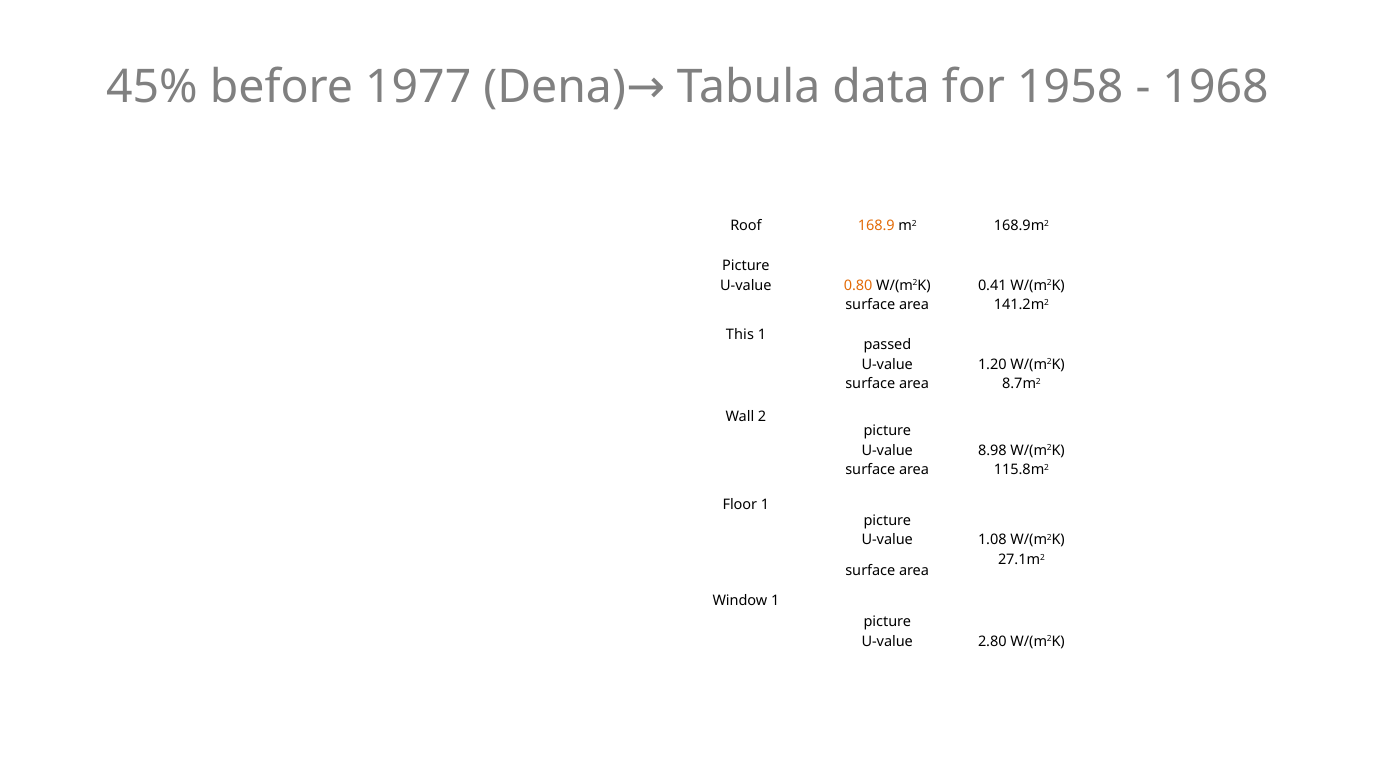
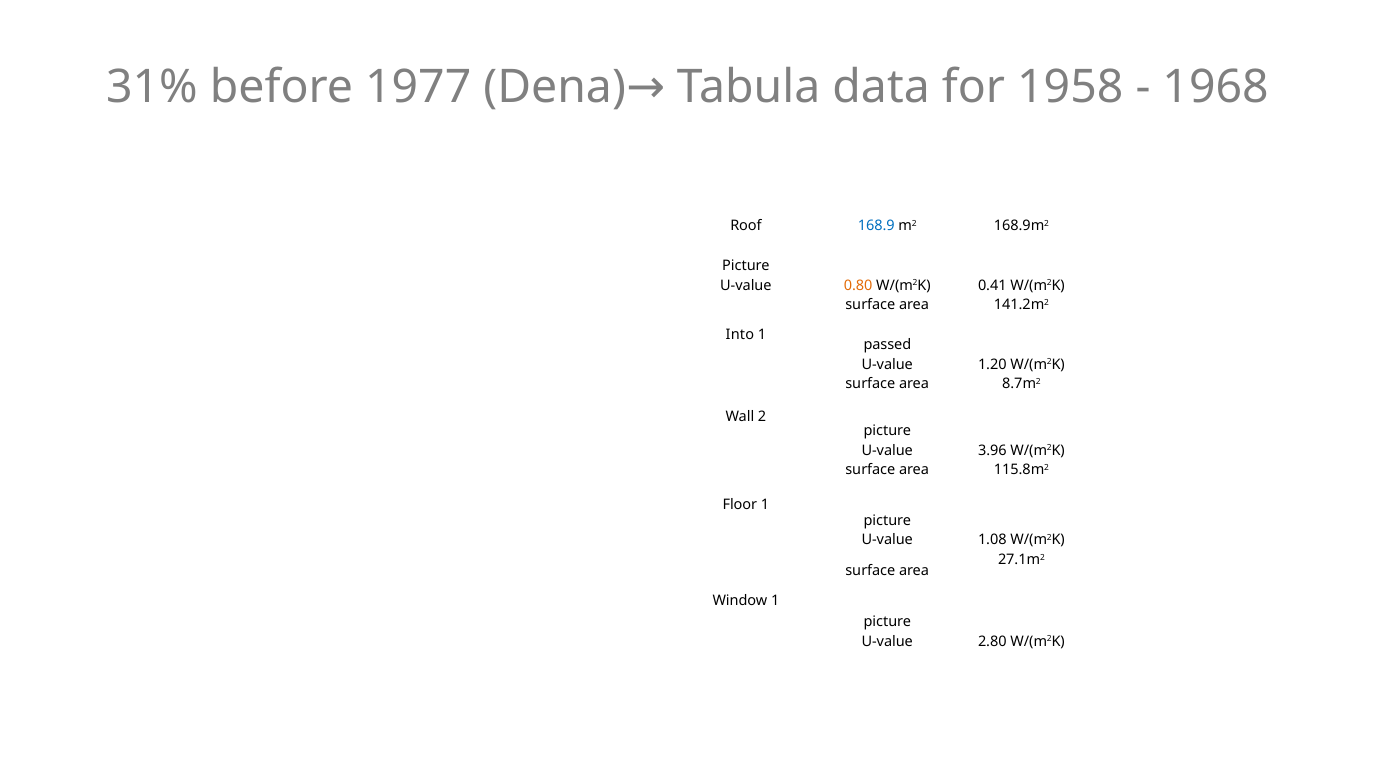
45%: 45% -> 31%
168.9 colour: orange -> blue
This: This -> Into
8.98: 8.98 -> 3.96
